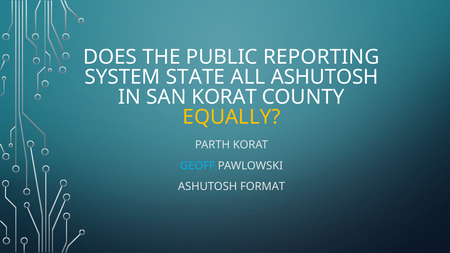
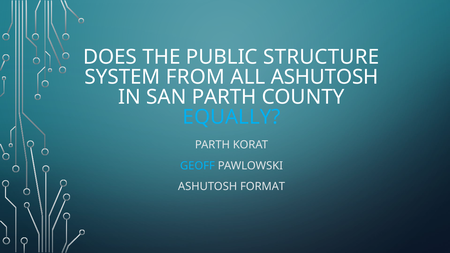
REPORTING: REPORTING -> STRUCTURE
STATE: STATE -> FROM
SAN KORAT: KORAT -> PARTH
EQUALLY colour: yellow -> light blue
